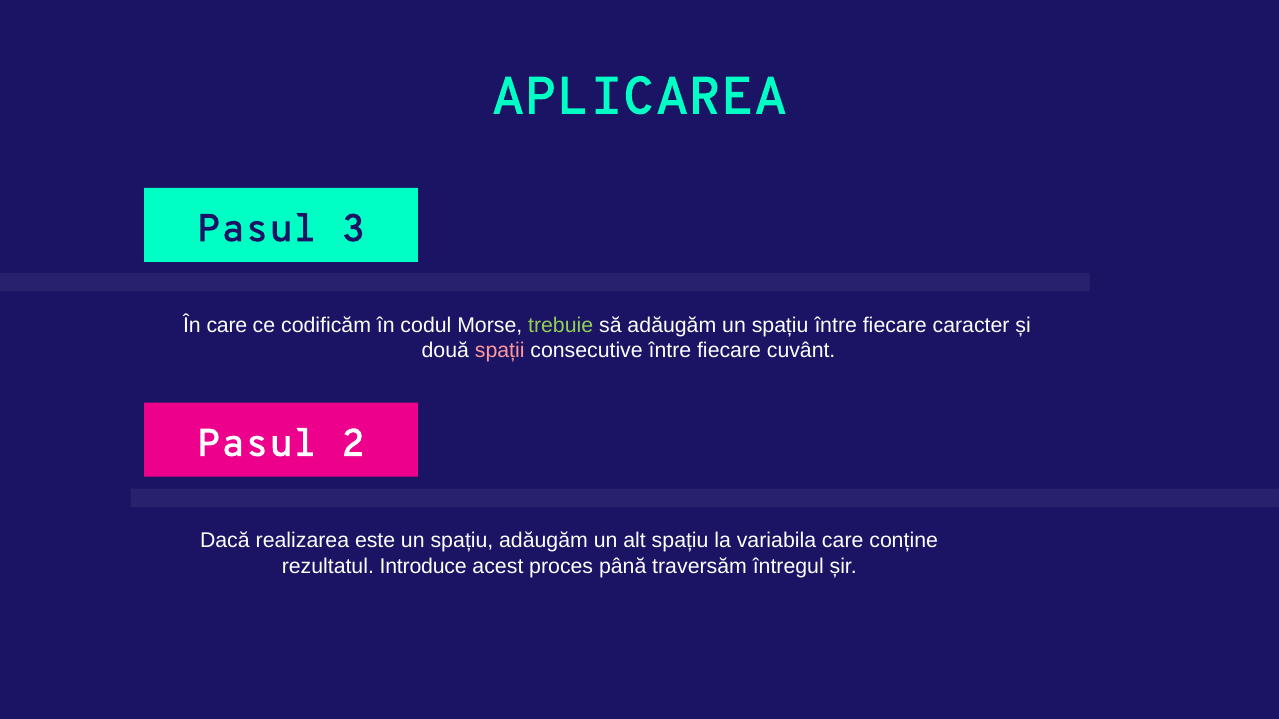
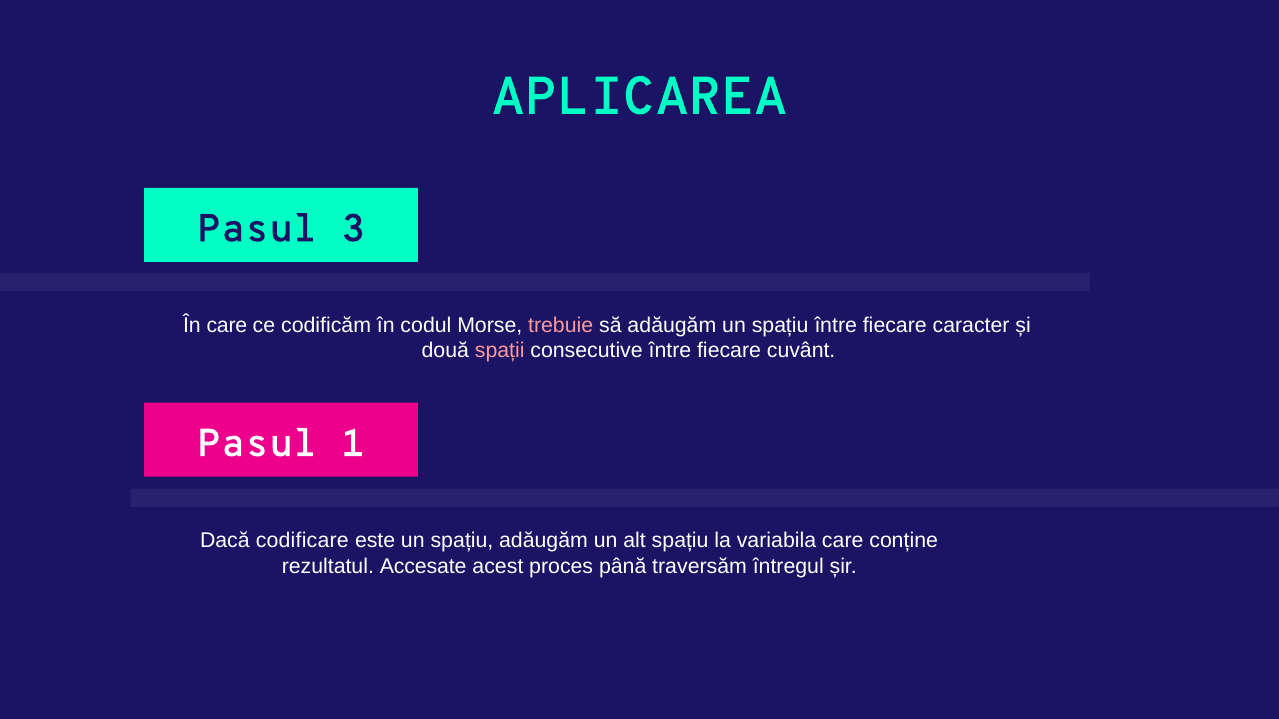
trebuie colour: light green -> pink
2: 2 -> 1
realizarea: realizarea -> codificare
Introduce: Introduce -> Accesate
